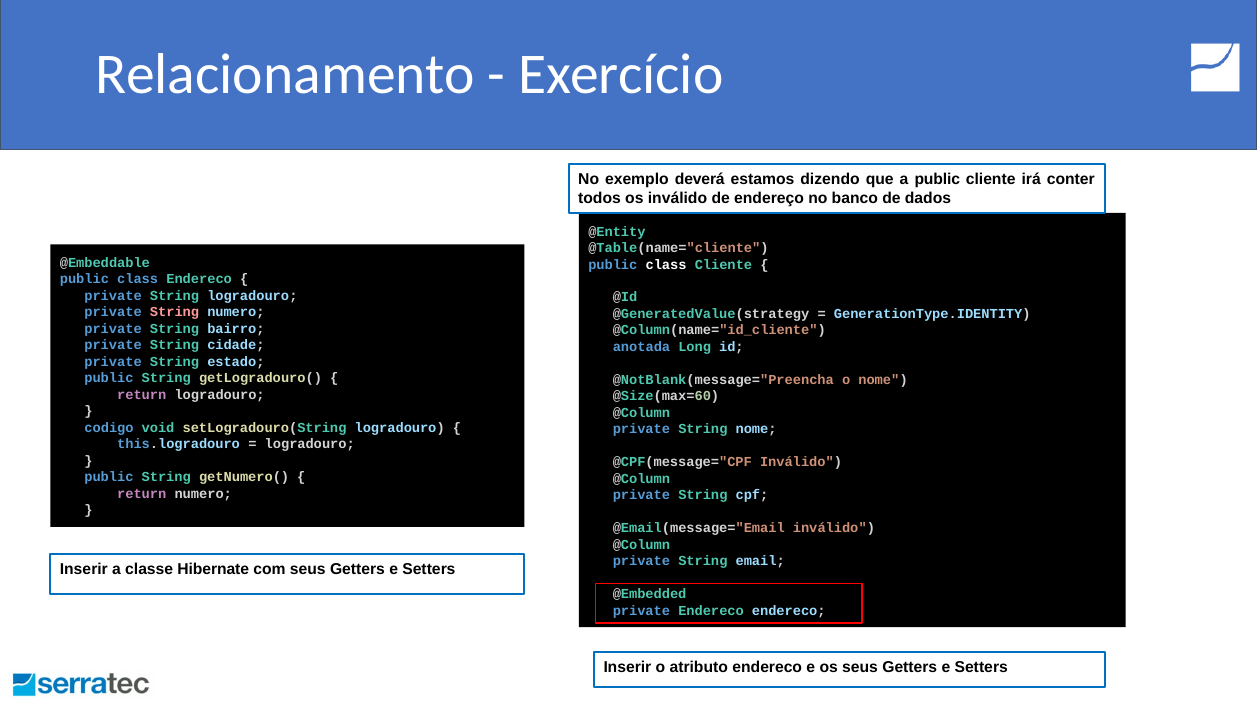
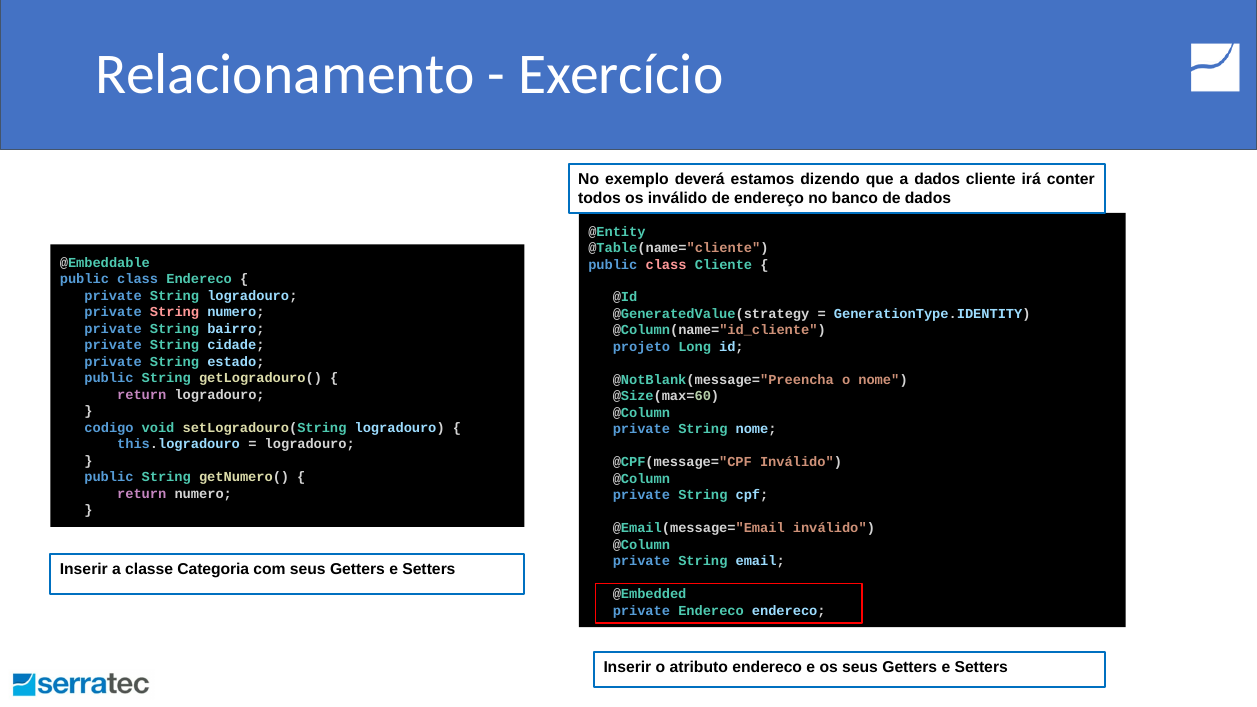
a public: public -> dados
class at (666, 265) colour: white -> pink
anotada: anotada -> projeto
Hibernate: Hibernate -> Categoria
